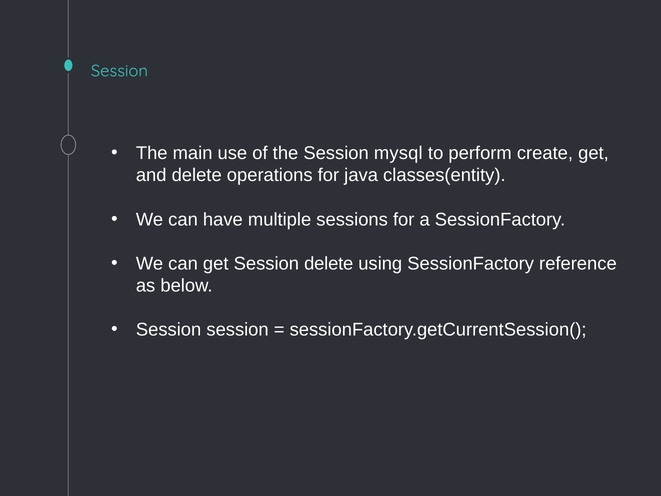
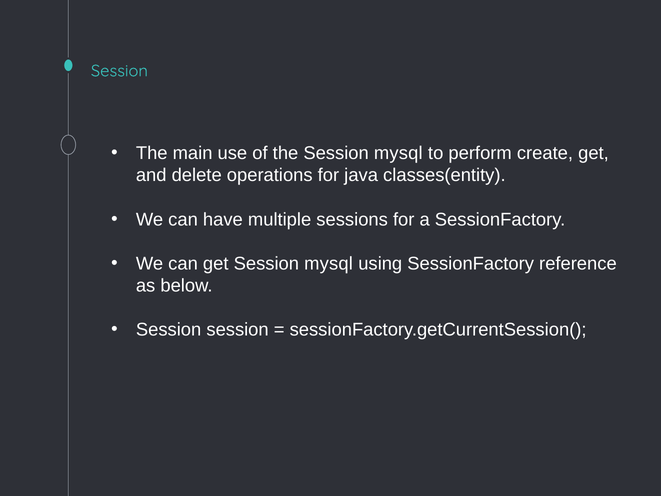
get Session delete: delete -> mysql
